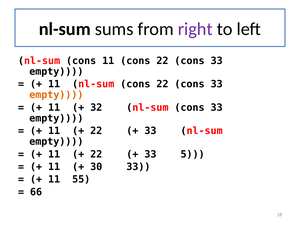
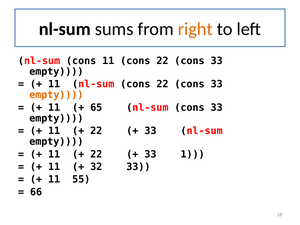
right colour: purple -> orange
32: 32 -> 65
5: 5 -> 1
30: 30 -> 32
